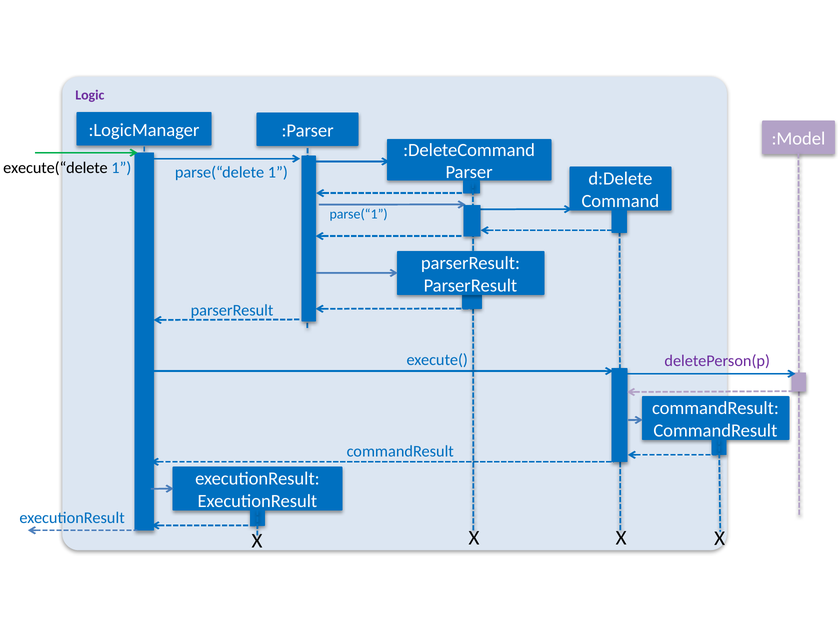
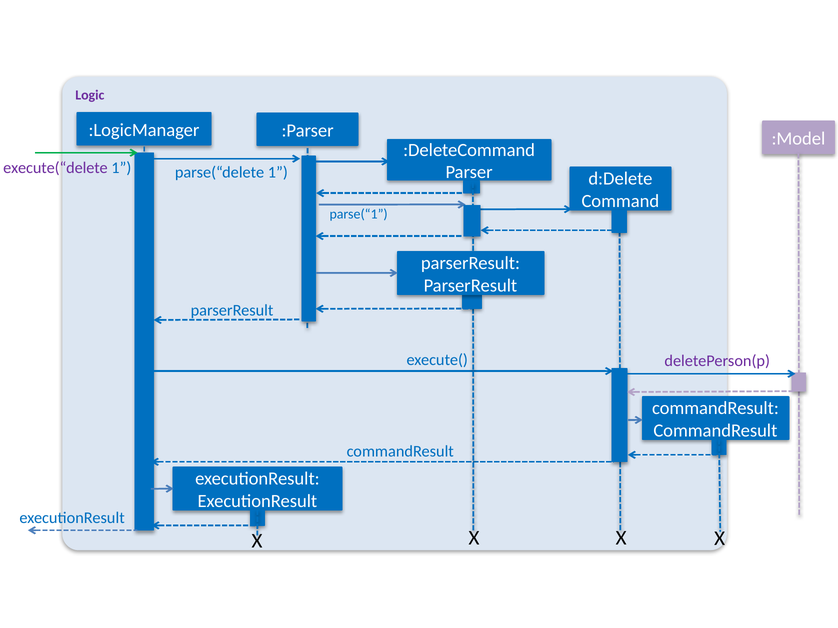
execute(“delete colour: black -> purple
